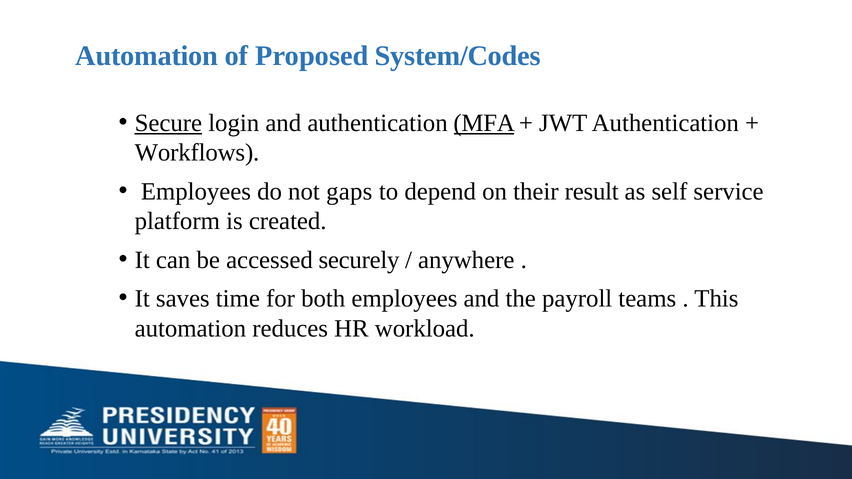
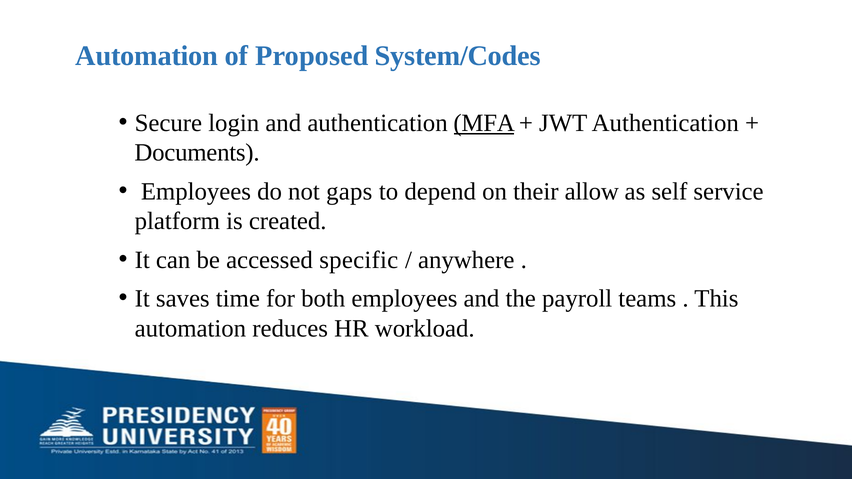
Secure underline: present -> none
Workflows: Workflows -> Documents
result: result -> allow
securely: securely -> specific
